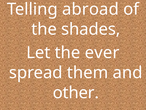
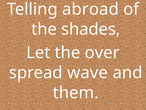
ever: ever -> over
them: them -> wave
other: other -> them
